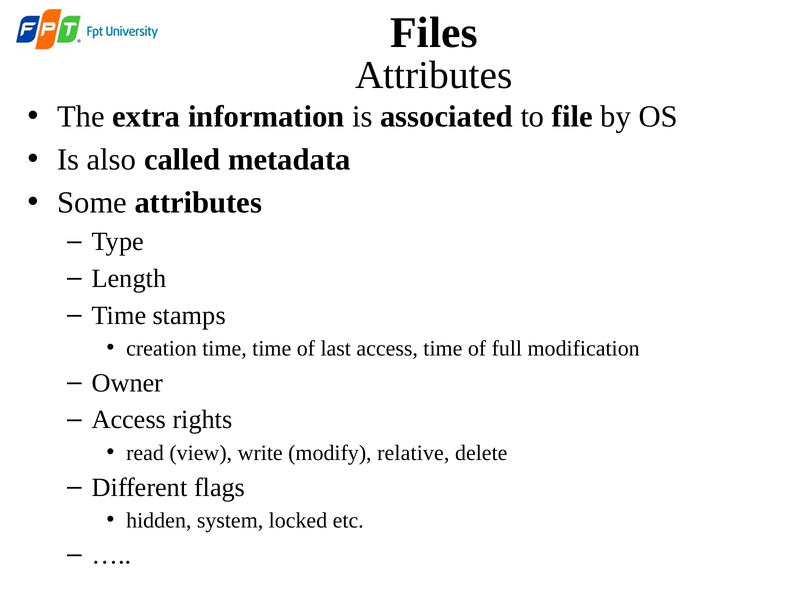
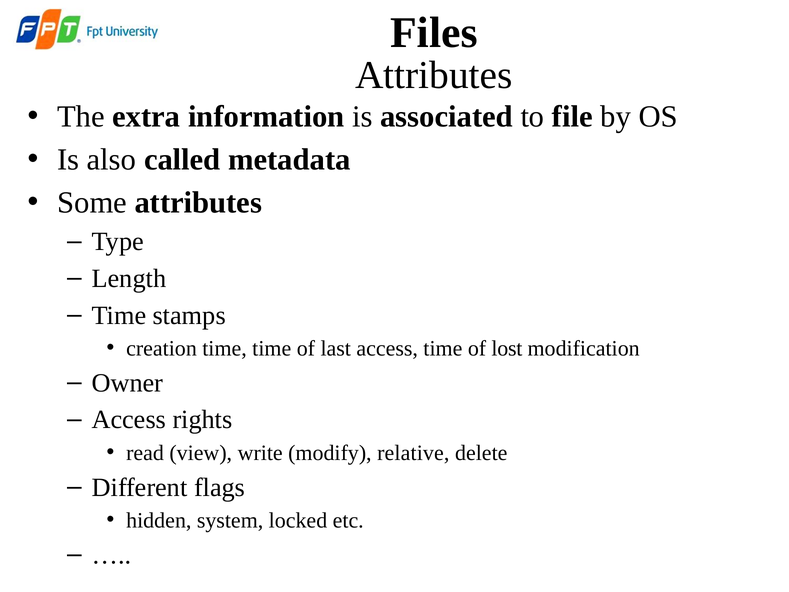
full: full -> lost
